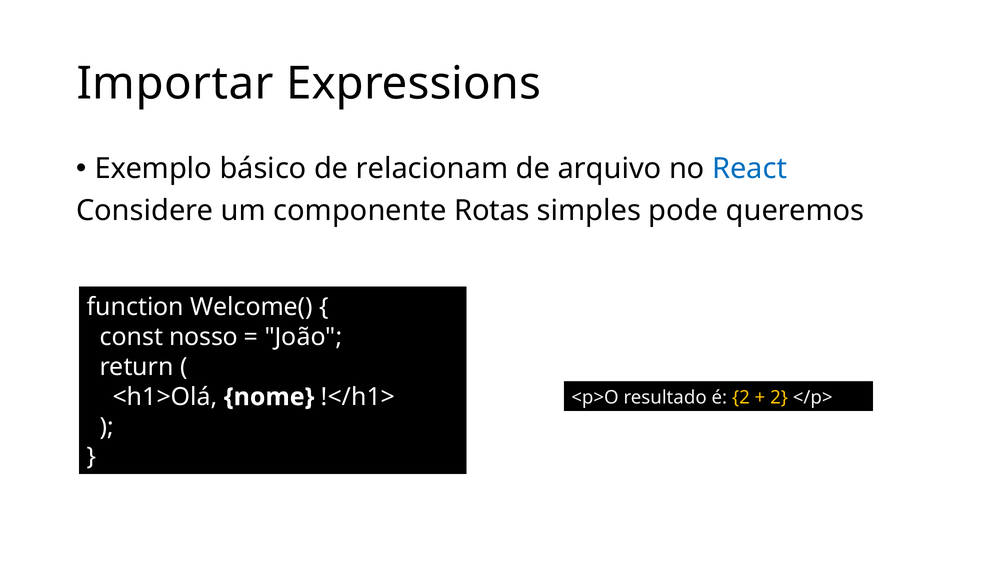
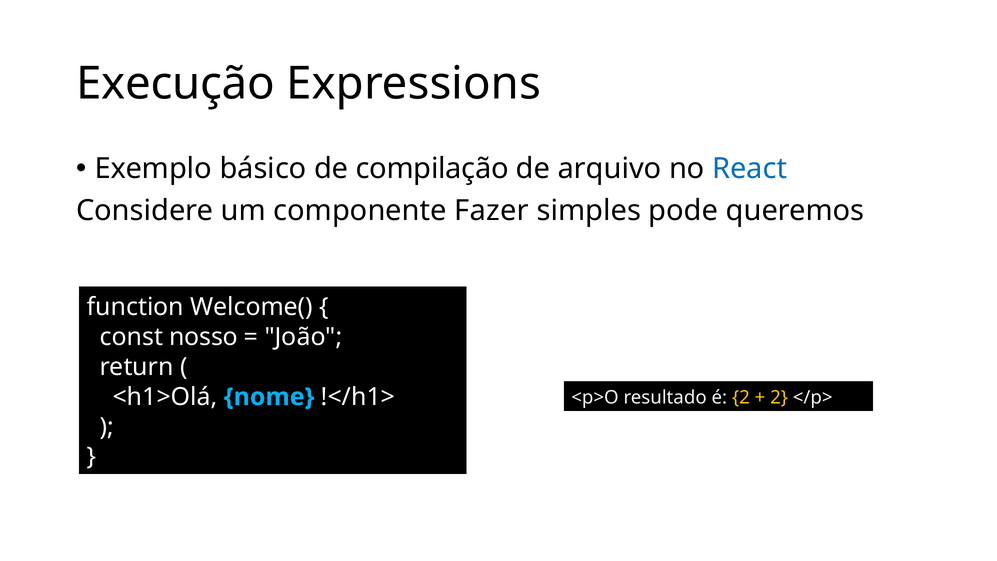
Importar: Importar -> Execução
relacionam: relacionam -> compilação
Rotas: Rotas -> Fazer
nome colour: white -> light blue
